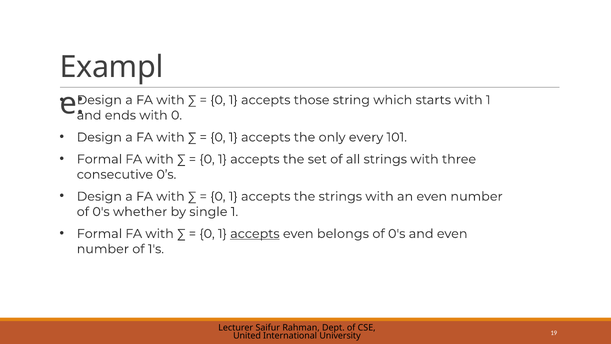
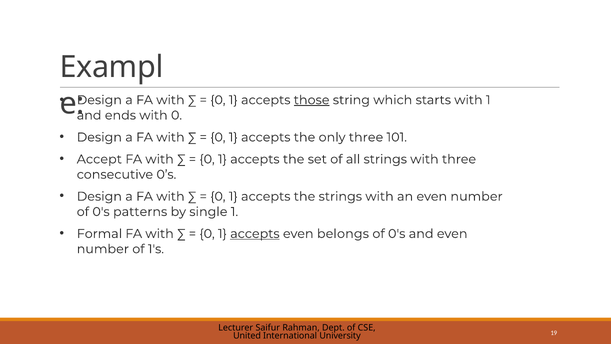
those underline: none -> present
only every: every -> three
Formal at (99, 159): Formal -> Accept
whether: whether -> patterns
